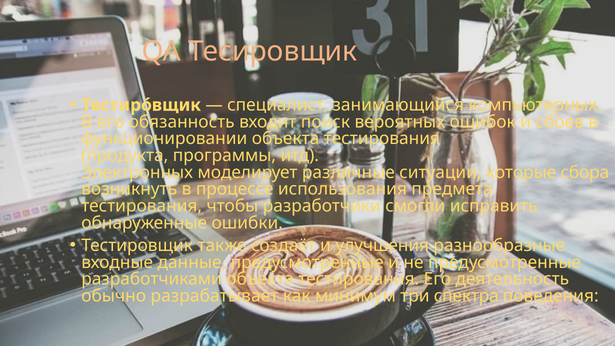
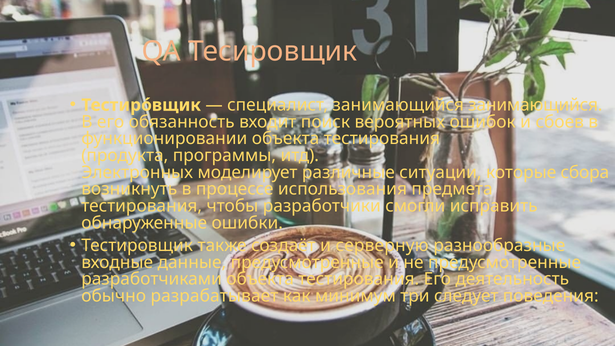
занимающийся компьютерных: компьютерных -> занимающийся
улучшения: улучшения -> серверную
спектра: спектра -> следует
